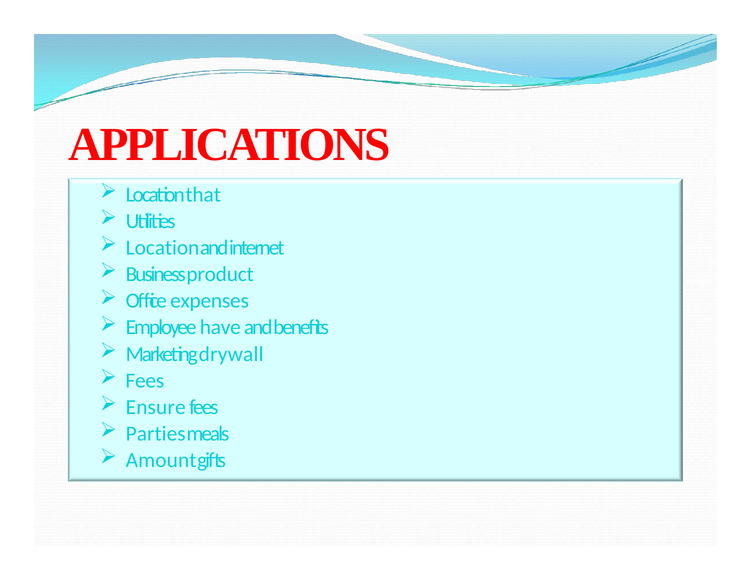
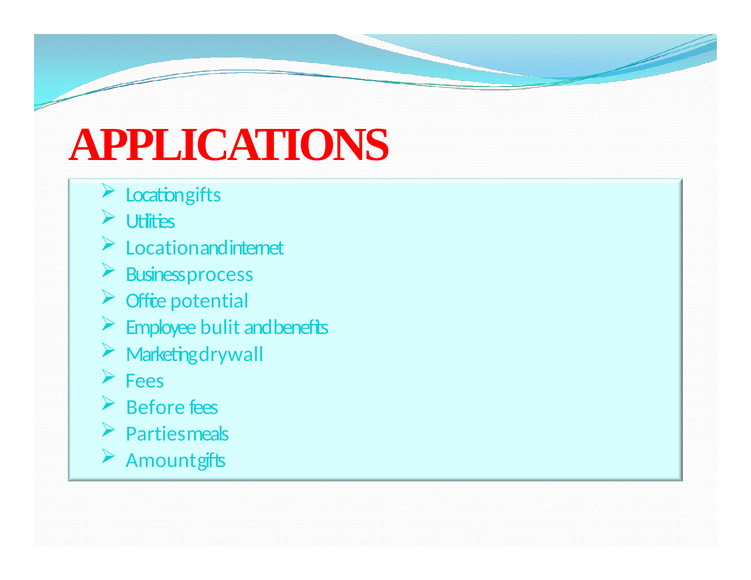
Location that: that -> gifts
product: product -> process
expenses: expenses -> potential
have: have -> bulit
Ensure: Ensure -> Before
